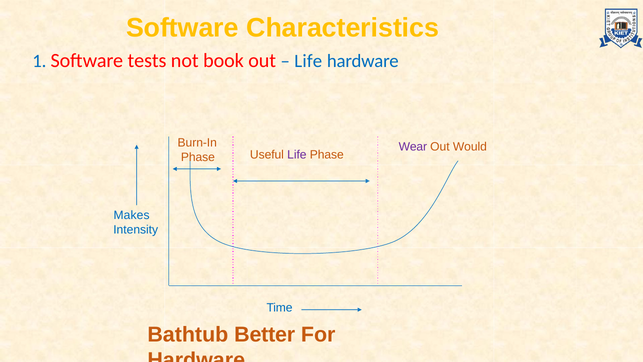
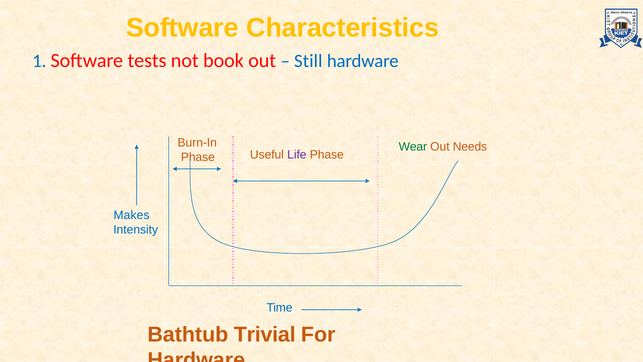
Life at (308, 61): Life -> Still
Wear colour: purple -> green
Would: Would -> Needs
Better: Better -> Trivial
